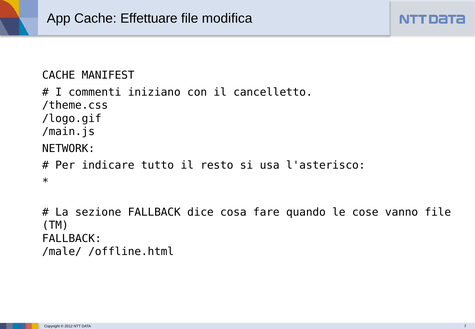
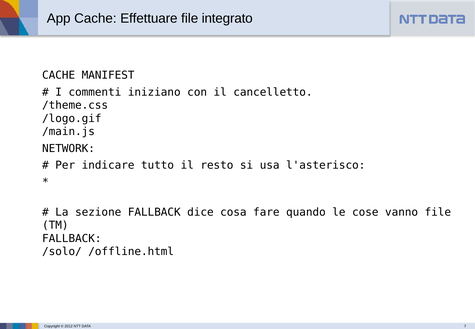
modifica: modifica -> integrato
/male/: /male/ -> /solo/
